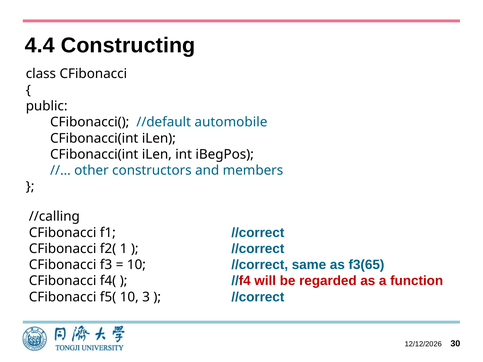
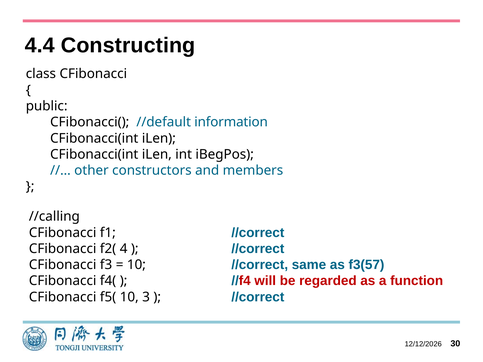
automobile: automobile -> information
1: 1 -> 4
f3(65: f3(65 -> f3(57
